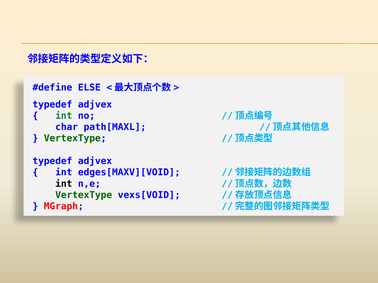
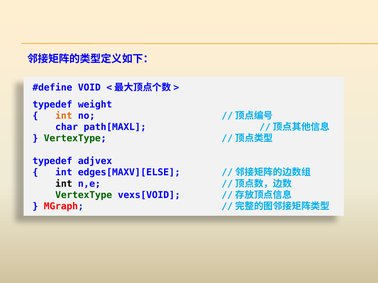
ELSE: ELSE -> VOID
adjvex at (95, 105): adjvex -> weight
int at (64, 116) colour: green -> orange
edges[MAXV][VOID: edges[MAXV][VOID -> edges[MAXV][ELSE
